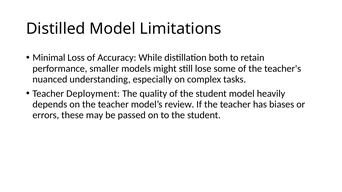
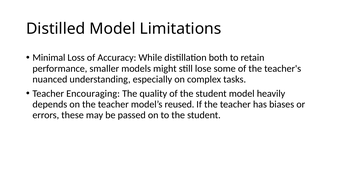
Deployment: Deployment -> Encouraging
review: review -> reused
